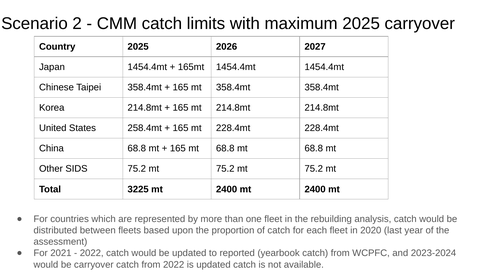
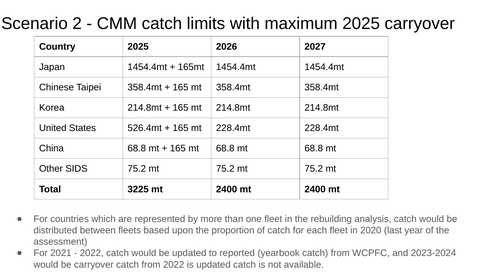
258.4mt: 258.4mt -> 526.4mt
